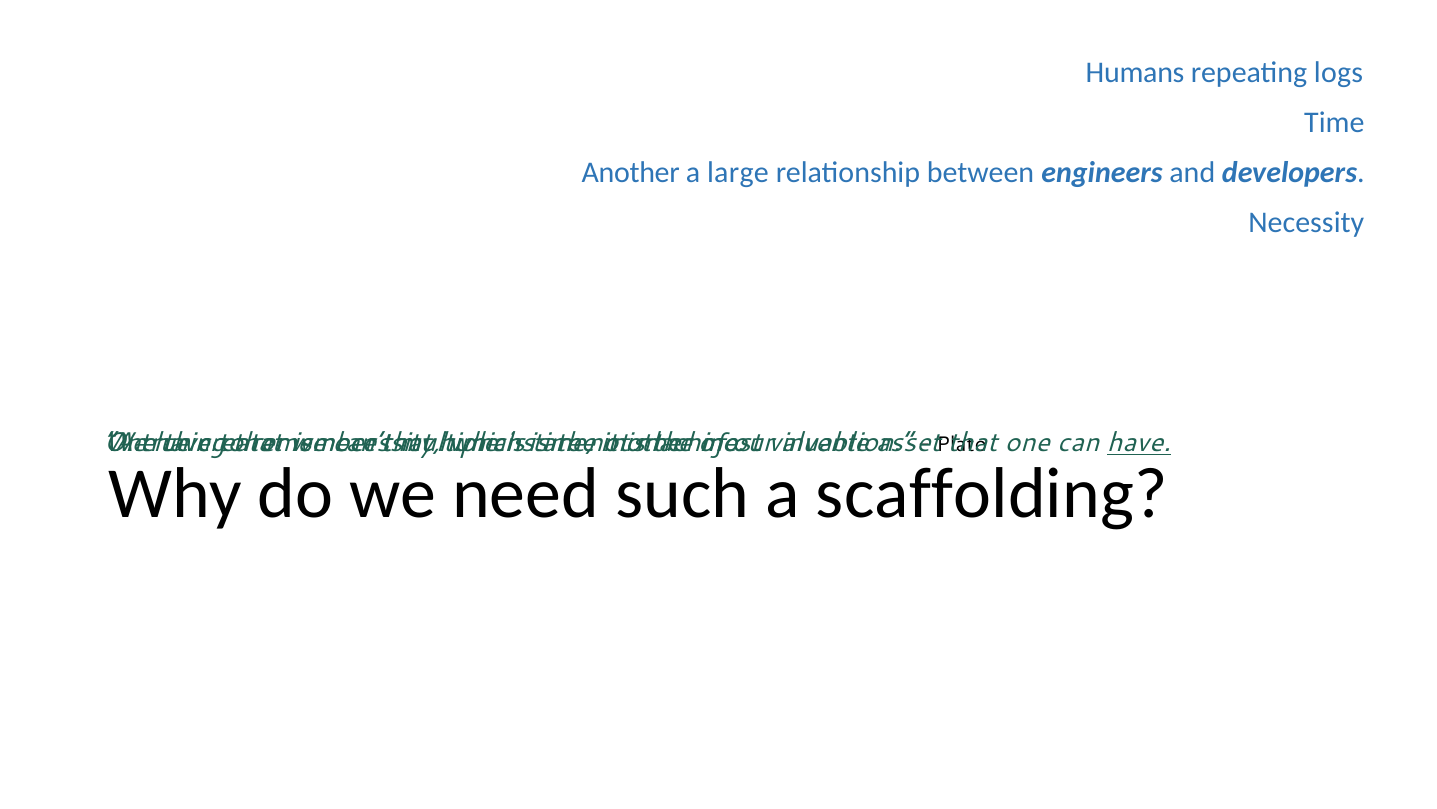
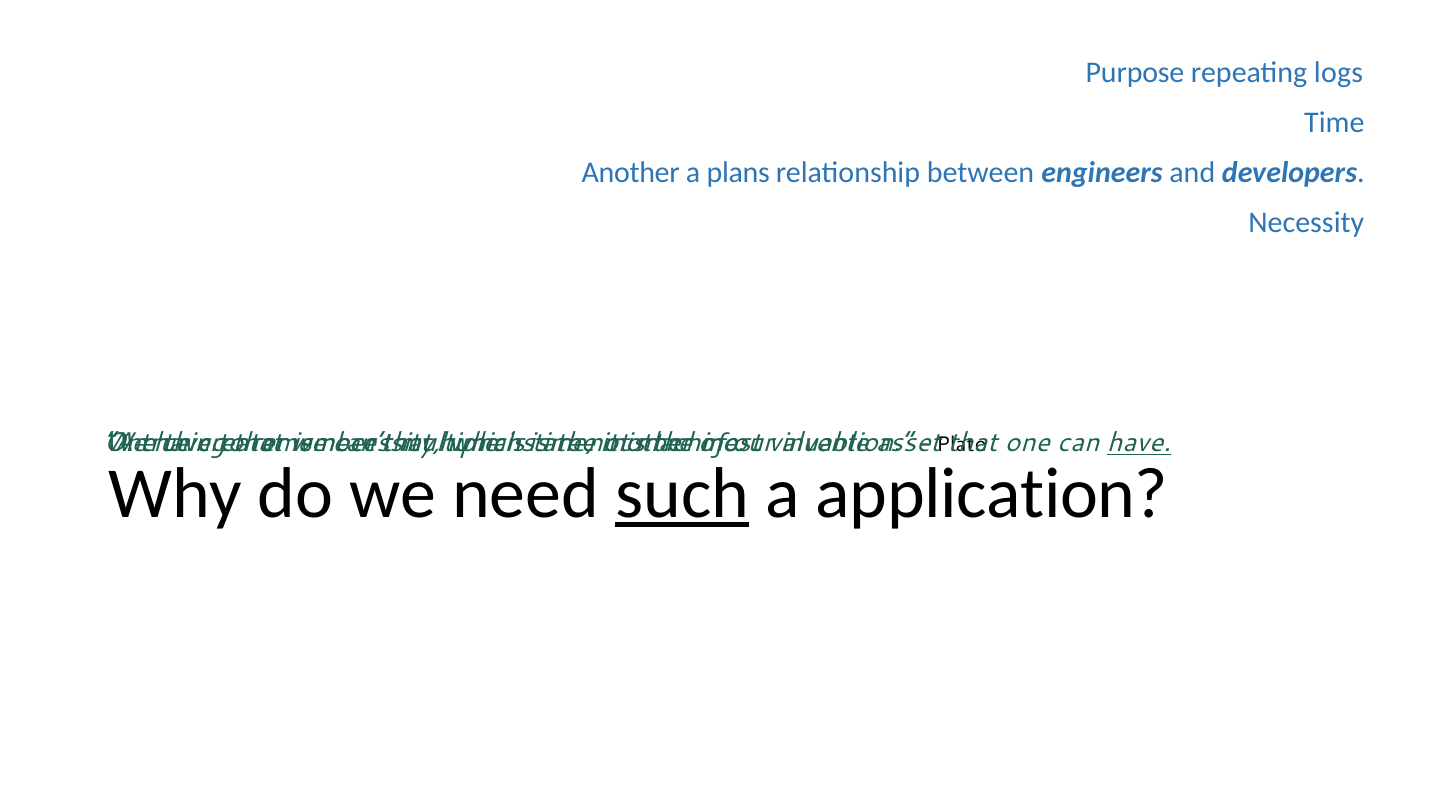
Humans at (1135, 72): Humans -> Purpose
large: large -> plans
such underline: none -> present
scaffolding: scaffolding -> application
